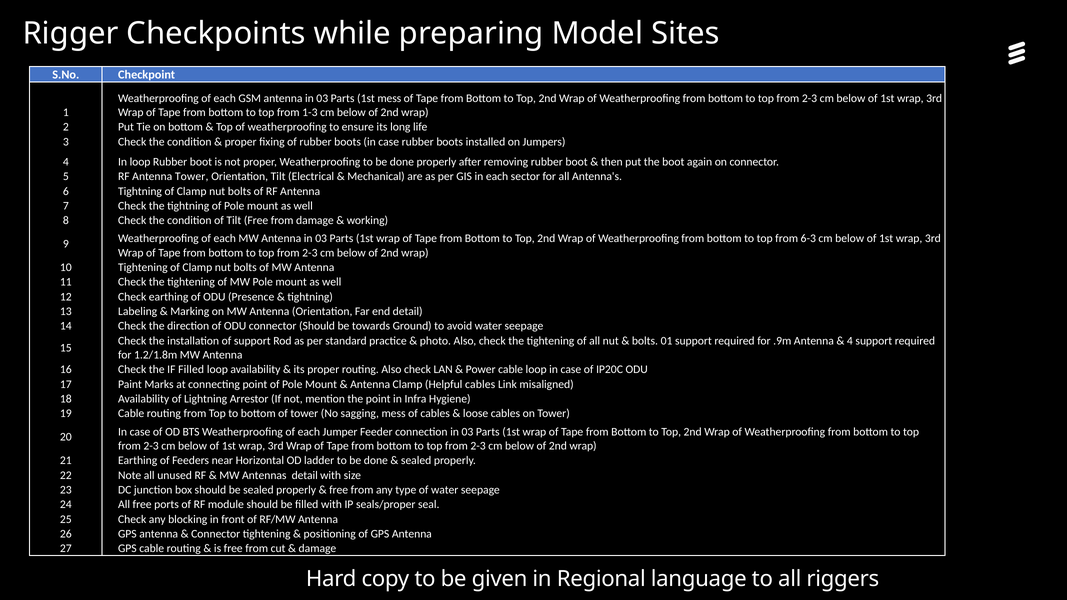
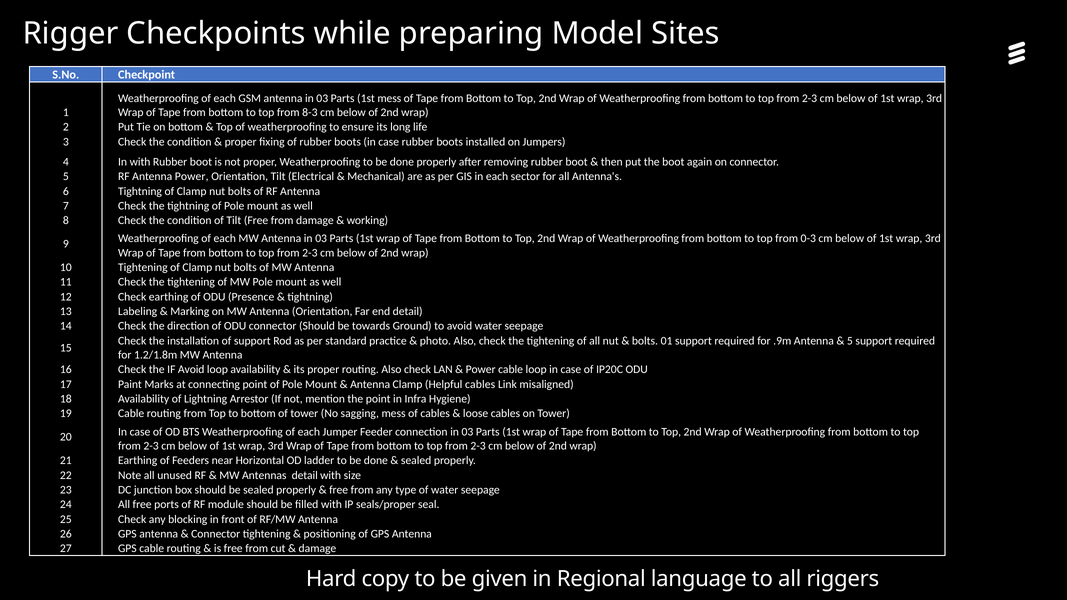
1-3: 1-3 -> 8-3
In loop: loop -> with
Antenna Tower: Tower -> Power
6-3: 6-3 -> 0-3
4 at (850, 341): 4 -> 5
IF Filled: Filled -> Avoid
